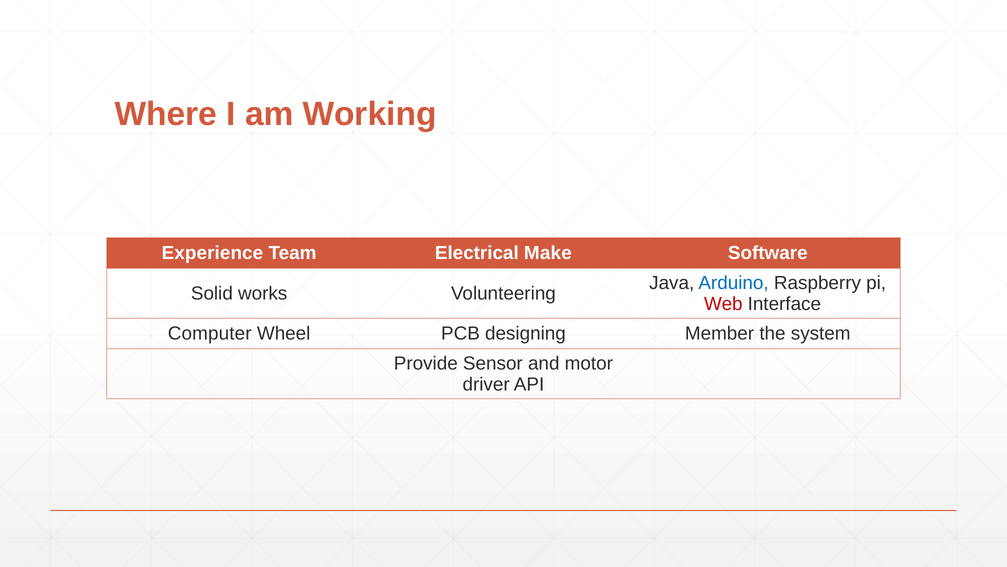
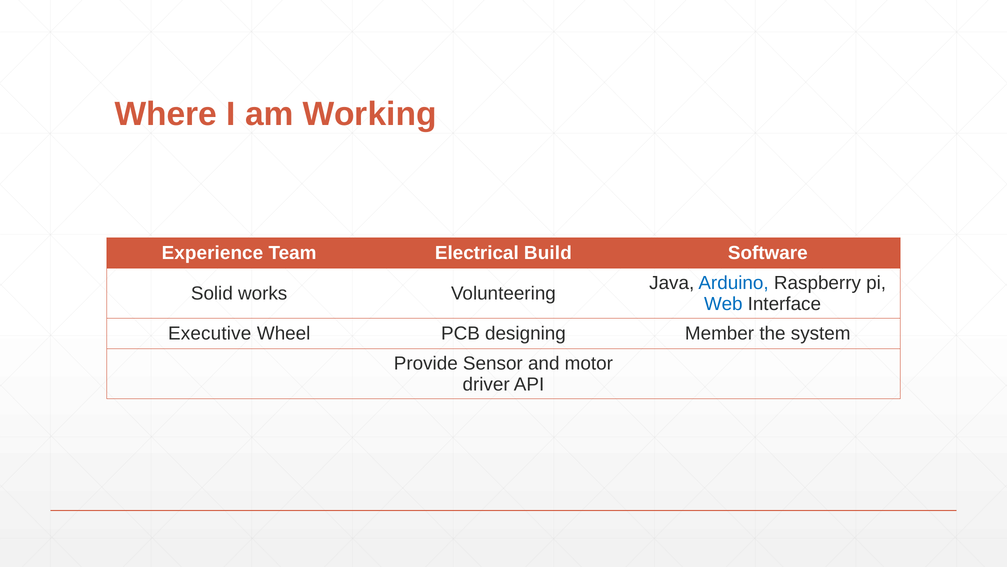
Make: Make -> Build
Web colour: red -> blue
Computer: Computer -> Executive
